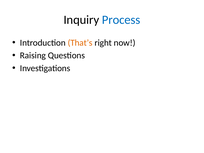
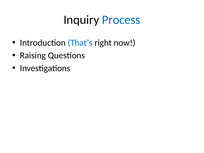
That’s colour: orange -> blue
